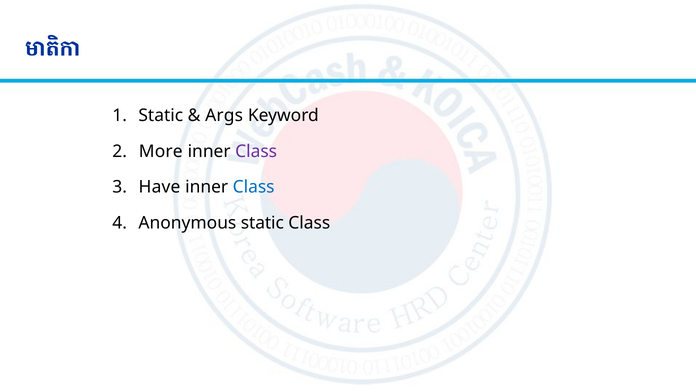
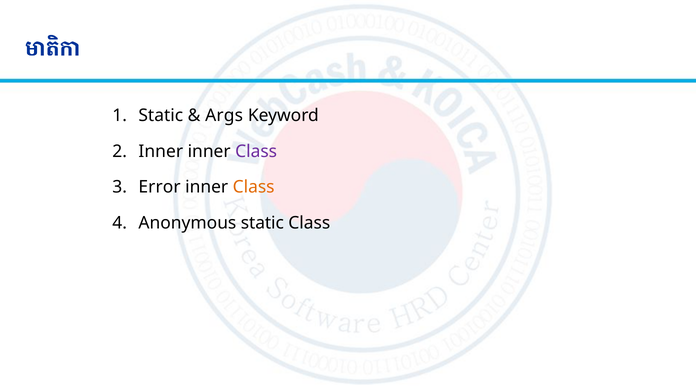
More at (161, 151): More -> Inner
Have: Have -> Error
Class at (254, 187) colour: blue -> orange
